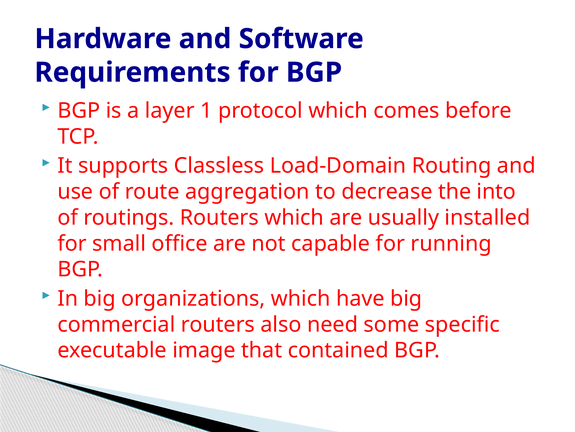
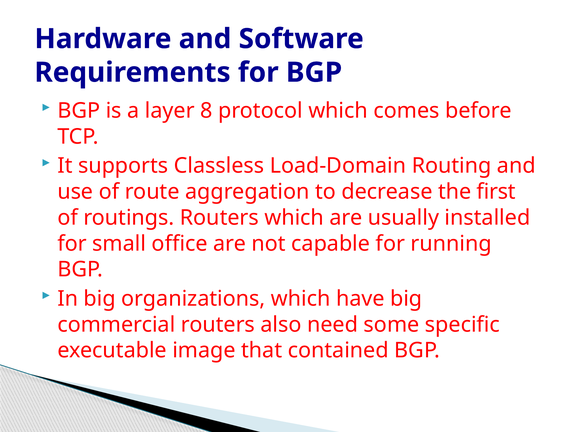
1: 1 -> 8
into: into -> first
